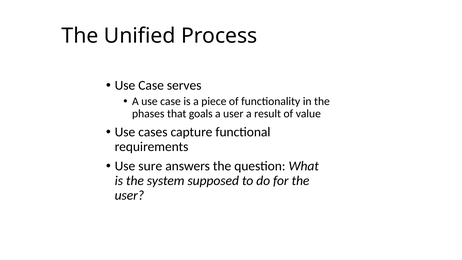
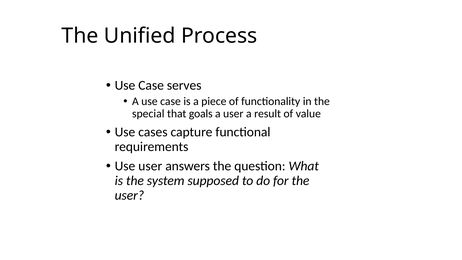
phases: phases -> special
Use sure: sure -> user
